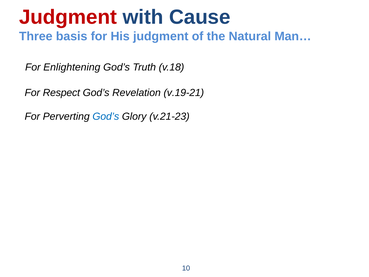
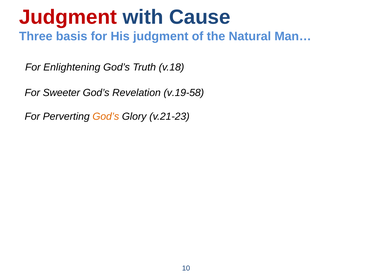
Respect: Respect -> Sweeter
v.19-21: v.19-21 -> v.19-58
God’s at (106, 116) colour: blue -> orange
